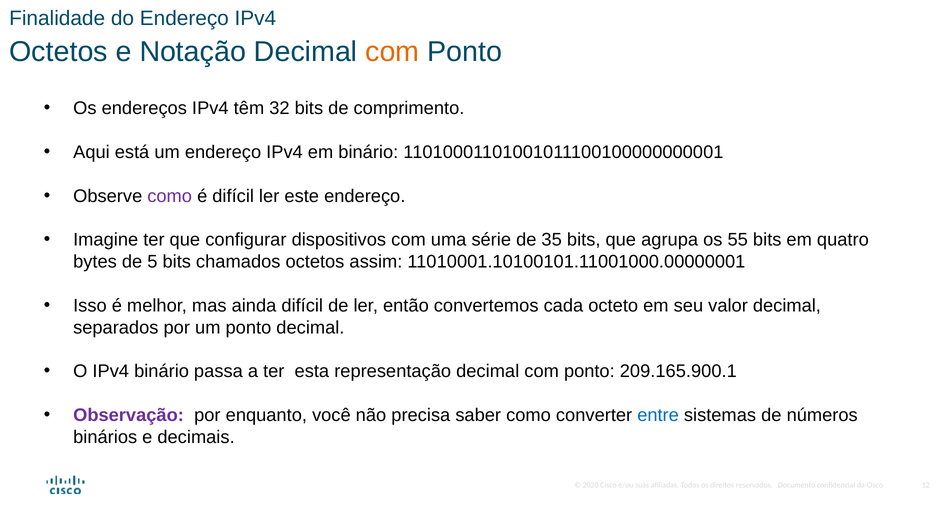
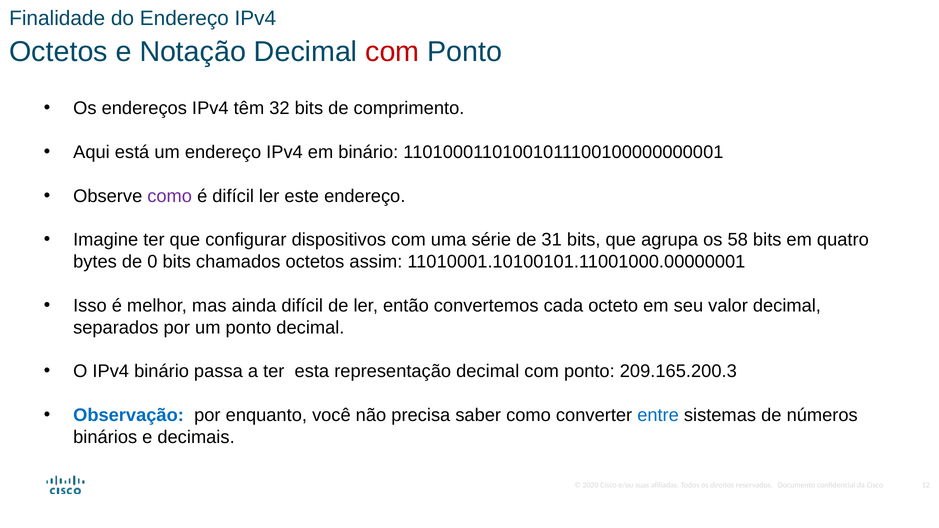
com at (392, 52) colour: orange -> red
35: 35 -> 31
55: 55 -> 58
5: 5 -> 0
209.165.900.1: 209.165.900.1 -> 209.165.200.3
Observação colour: purple -> blue
